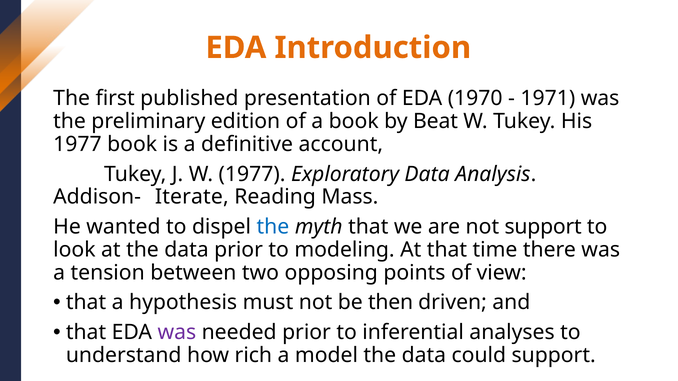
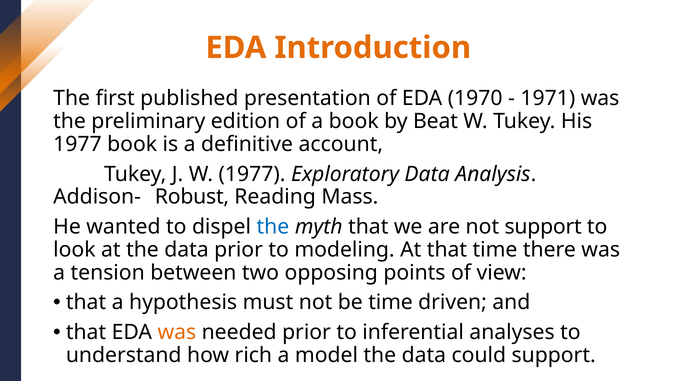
Iterate: Iterate -> Robust
be then: then -> time
was at (177, 333) colour: purple -> orange
